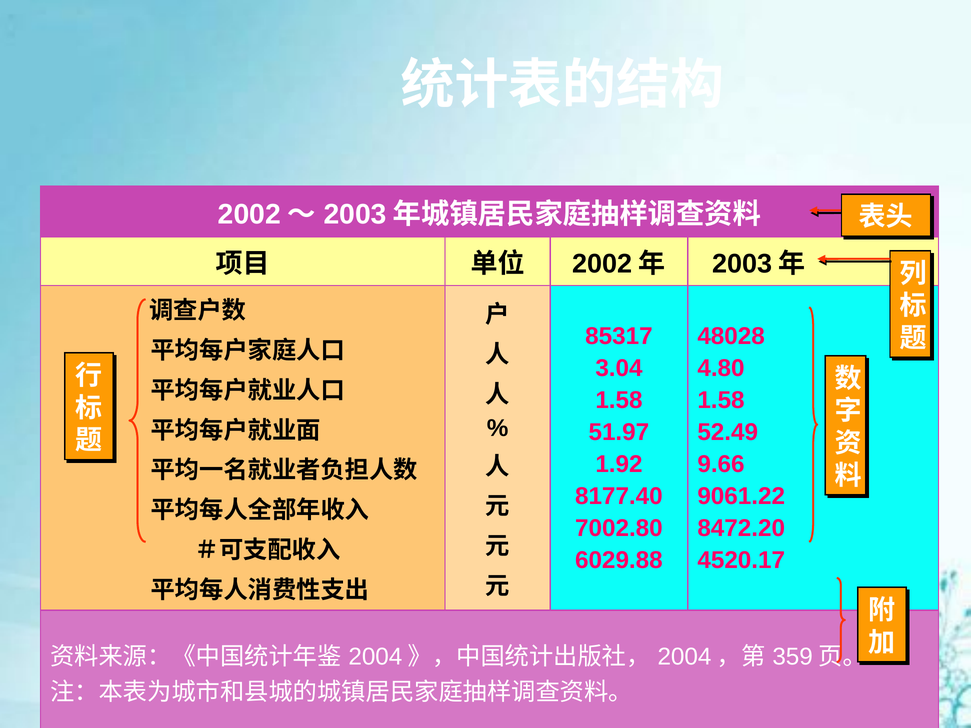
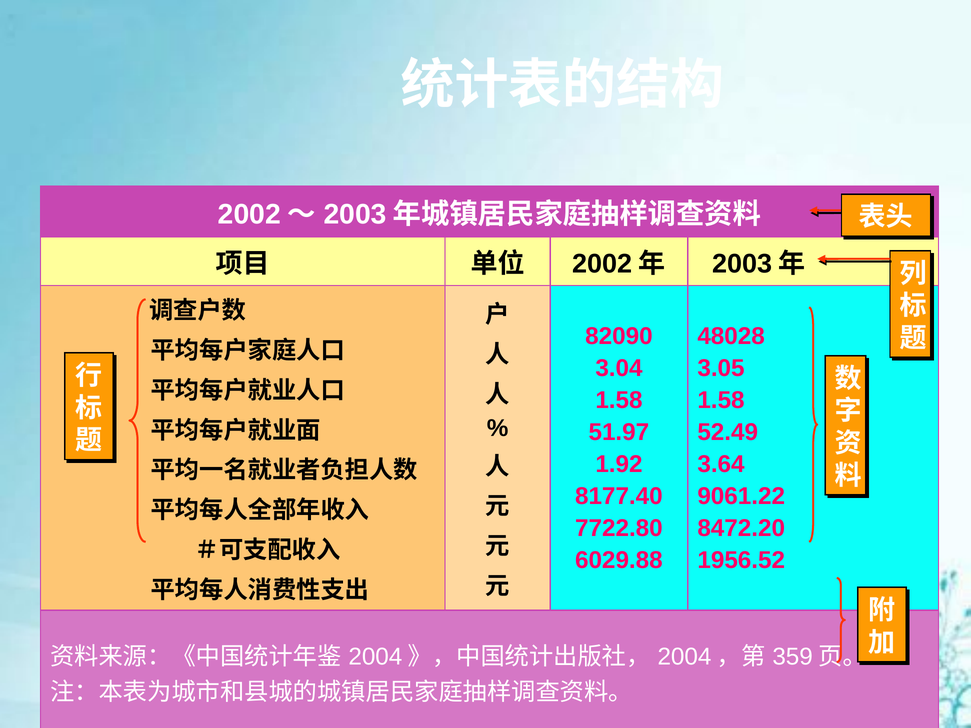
85317: 85317 -> 82090
4.80: 4.80 -> 3.05
9.66: 9.66 -> 3.64
7002.80: 7002.80 -> 7722.80
4520.17: 4520.17 -> 1956.52
